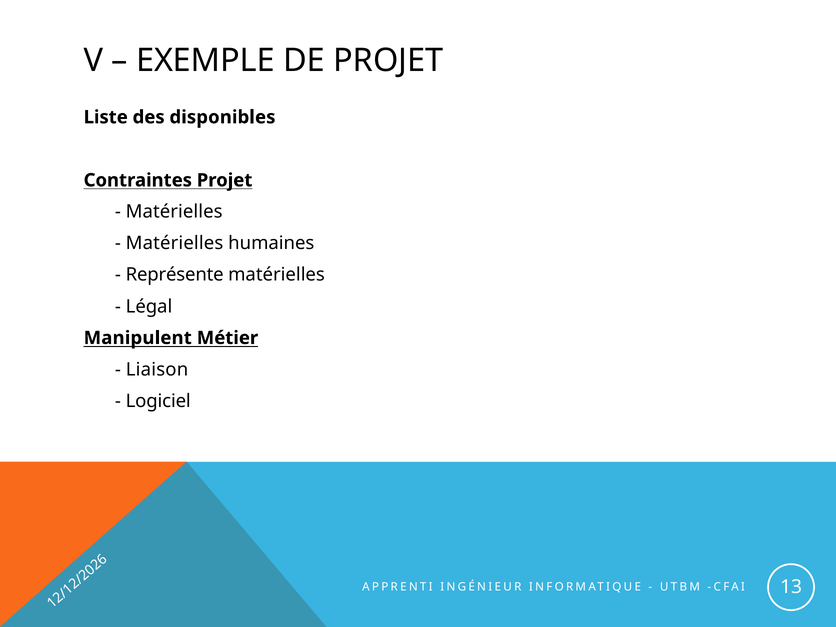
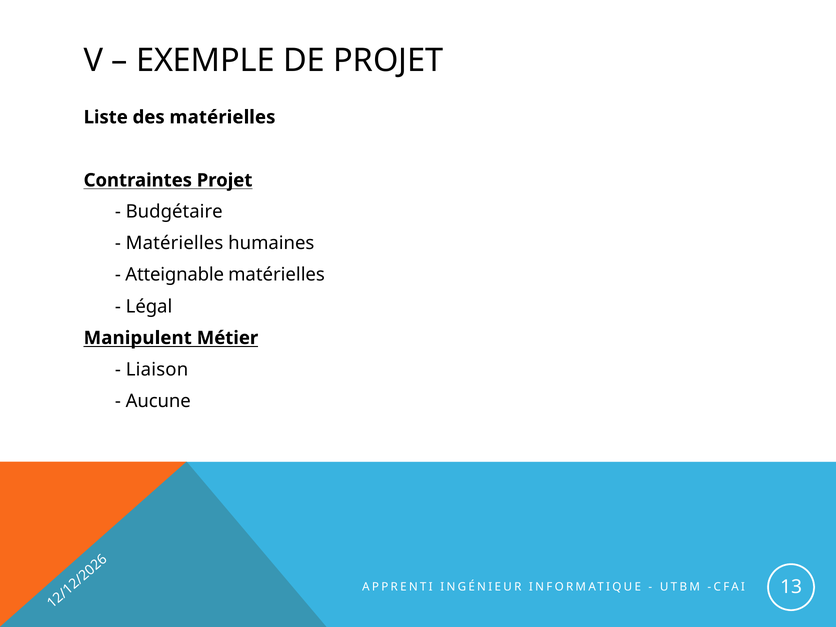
des disponibles: disponibles -> matérielles
Matérielles at (174, 212): Matérielles -> Budgétaire
Représente: Représente -> Atteignable
Logiciel: Logiciel -> Aucune
